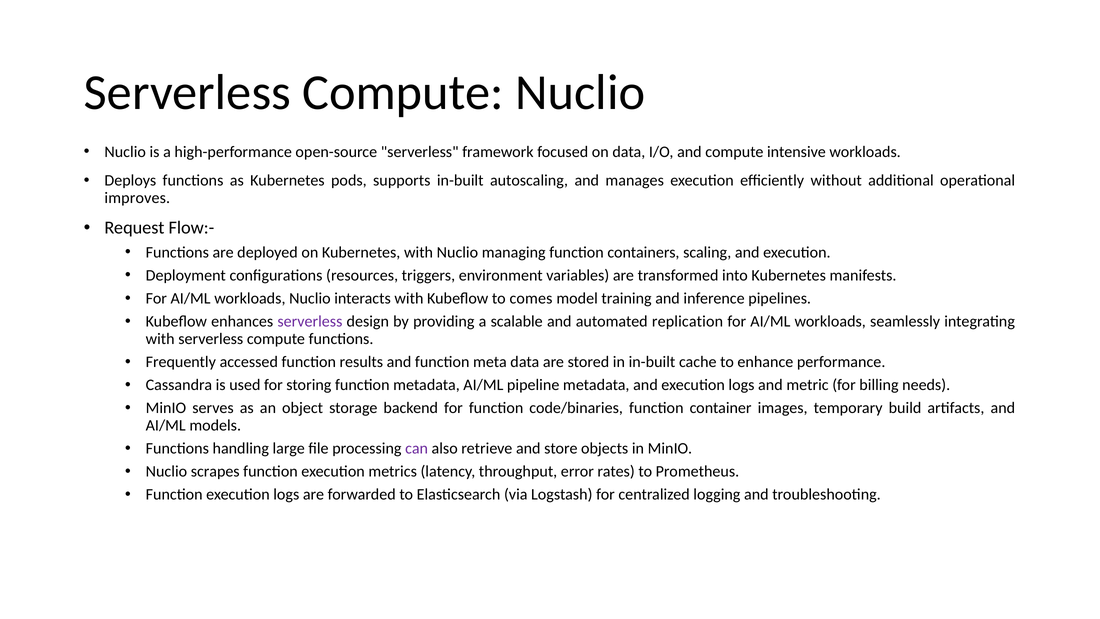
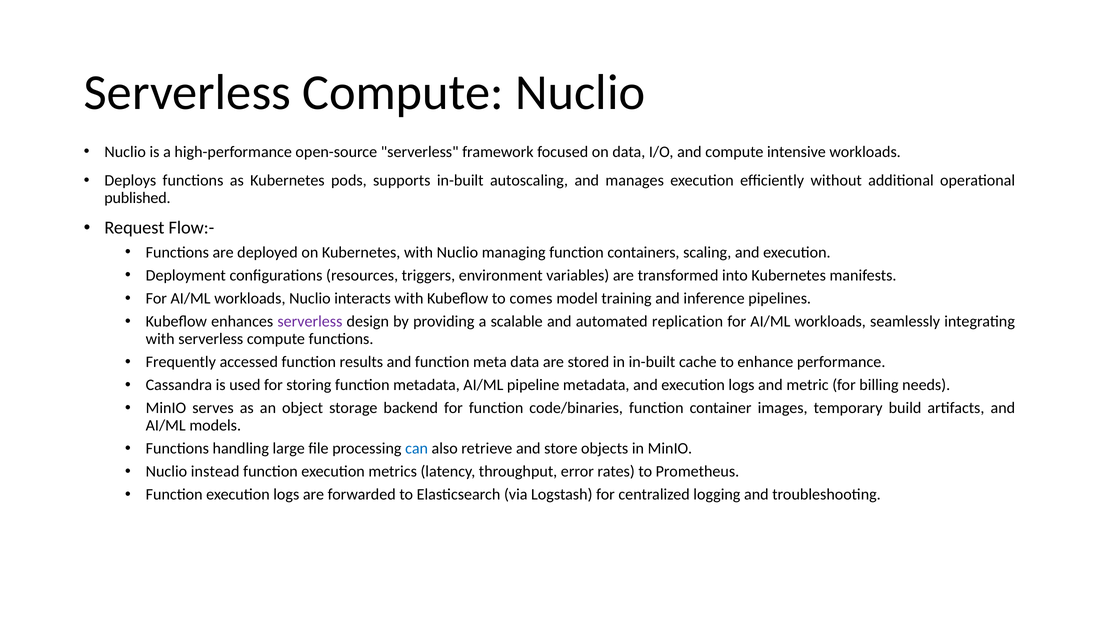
improves: improves -> published
can colour: purple -> blue
scrapes: scrapes -> instead
